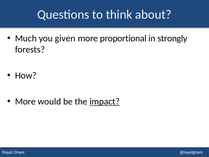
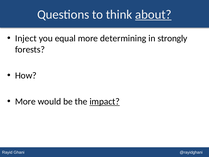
about underline: none -> present
Much: Much -> Inject
given: given -> equal
proportional: proportional -> determining
